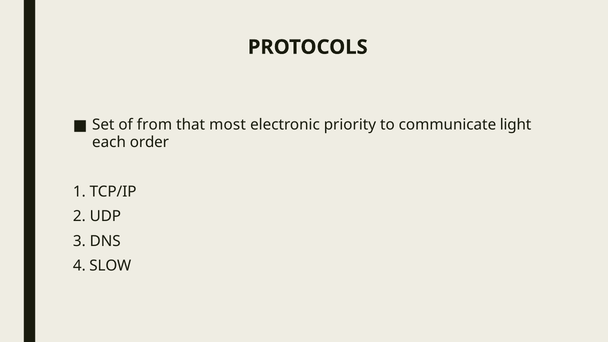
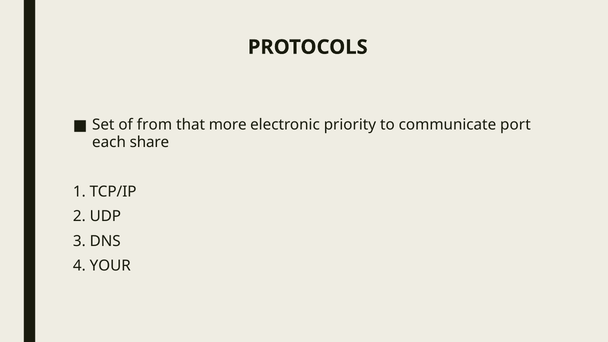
most: most -> more
light: light -> port
order: order -> share
SLOW: SLOW -> YOUR
